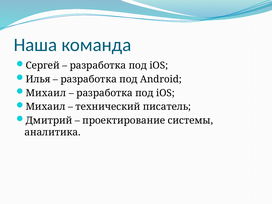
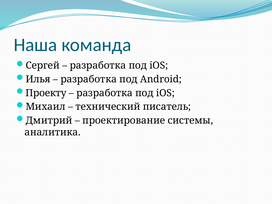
Михаил at (46, 93): Михаил -> Проекту
